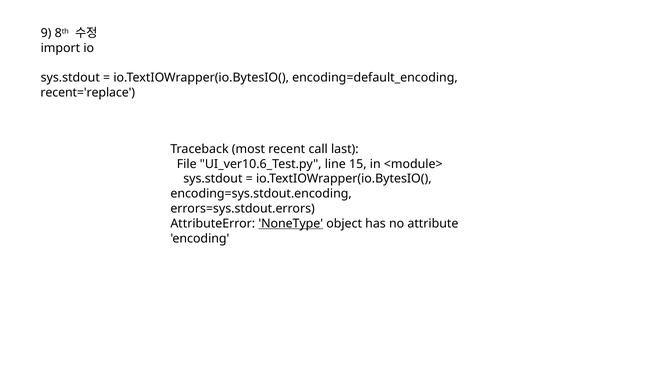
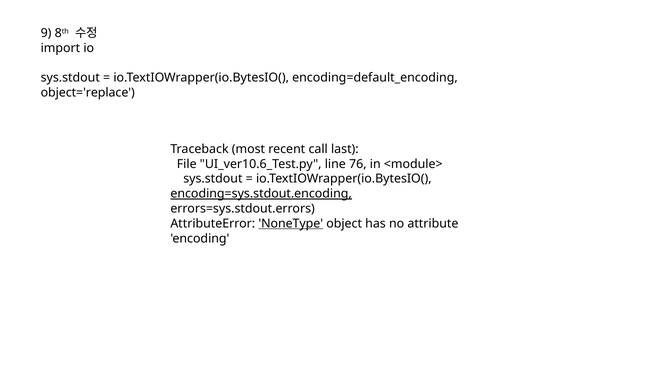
recent='replace: recent='replace -> object='replace
15: 15 -> 76
encoding=sys.stdout.encoding underline: none -> present
